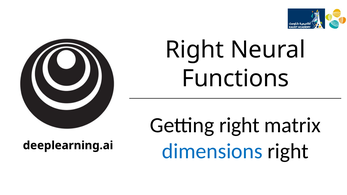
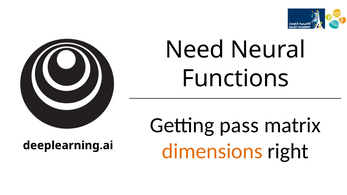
Right at (195, 50): Right -> Need
Getting right: right -> pass
dimensions colour: blue -> orange
